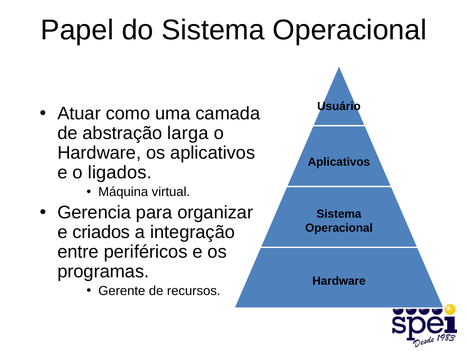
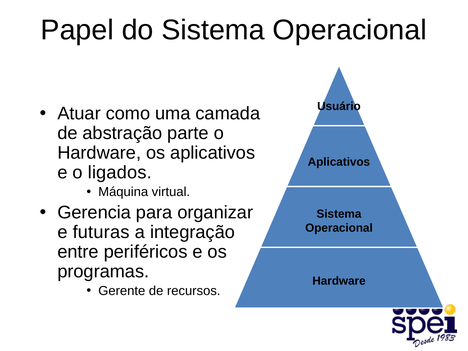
larga: larga -> parte
criados: criados -> futuras
